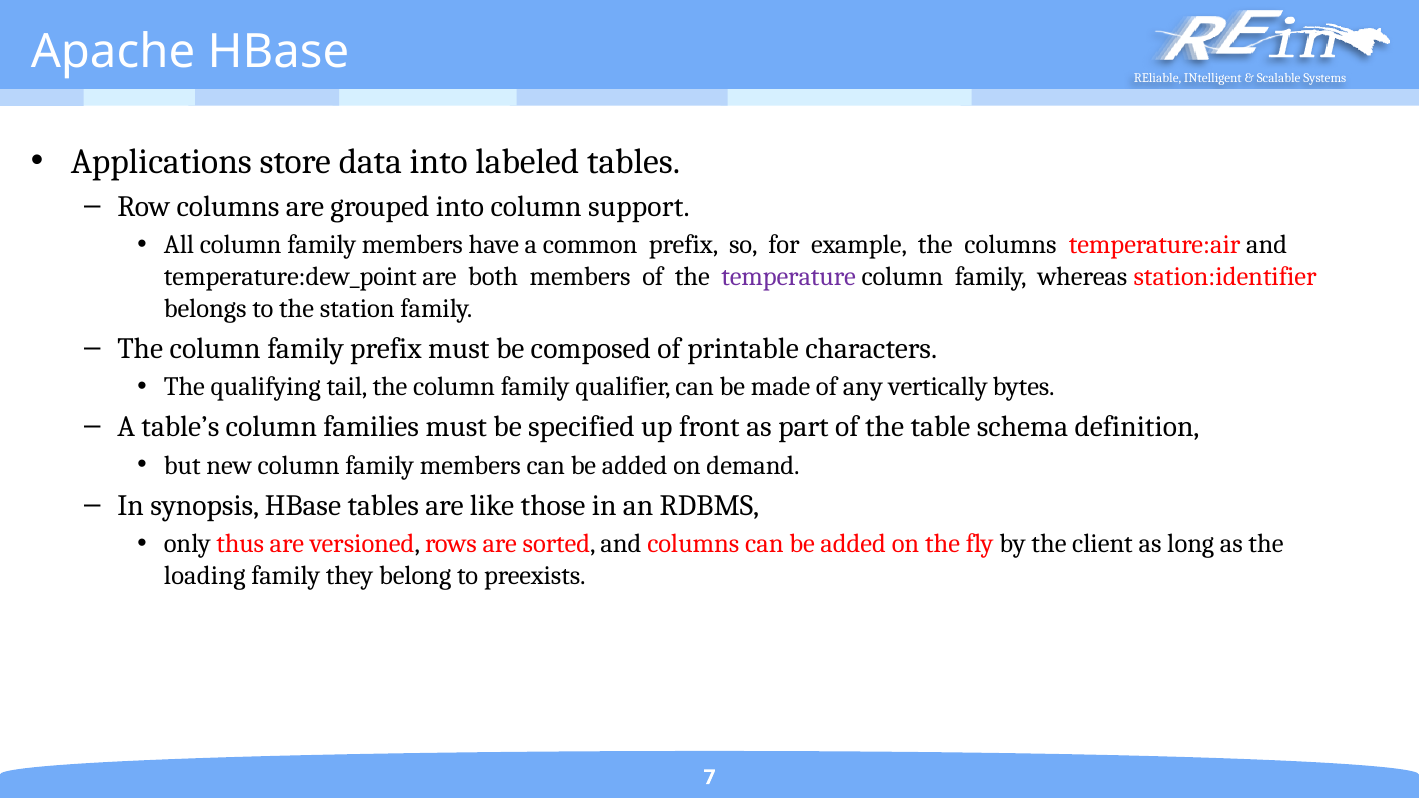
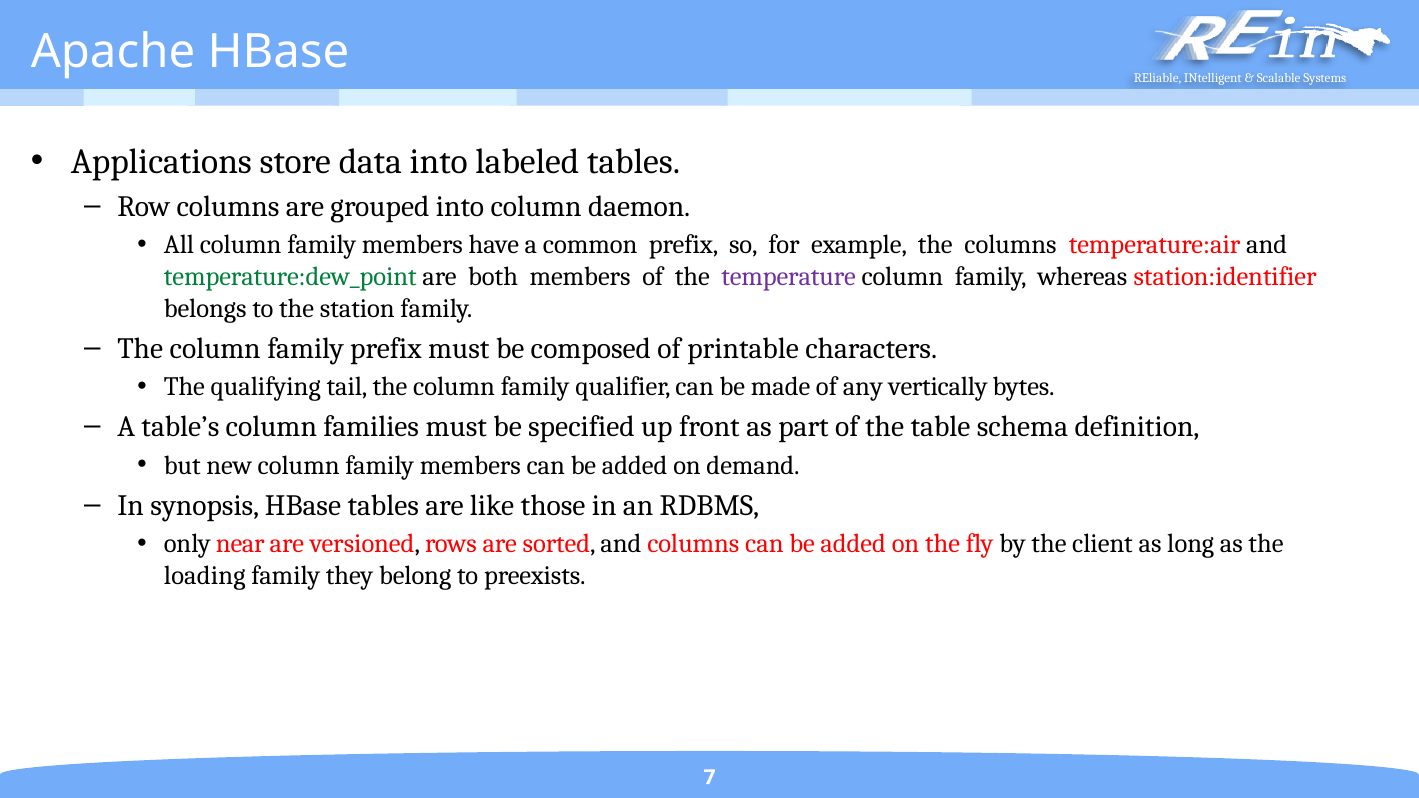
support: support -> daemon
temperature:dew_point colour: black -> green
thus: thus -> near
